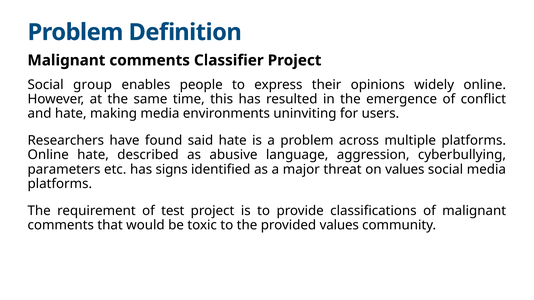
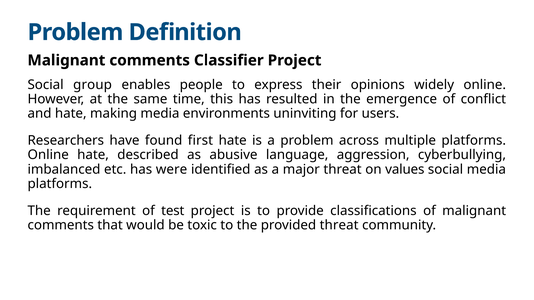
said: said -> first
parameters: parameters -> imbalanced
signs: signs -> were
provided values: values -> threat
